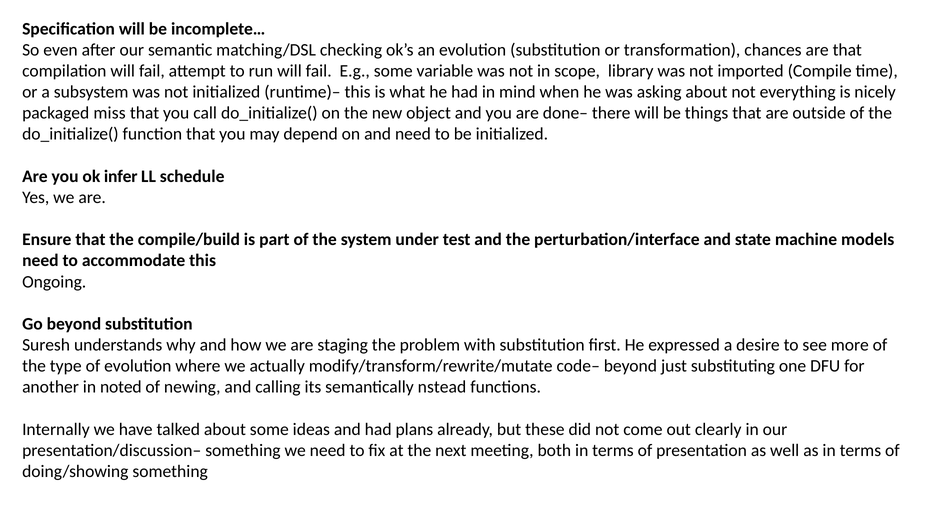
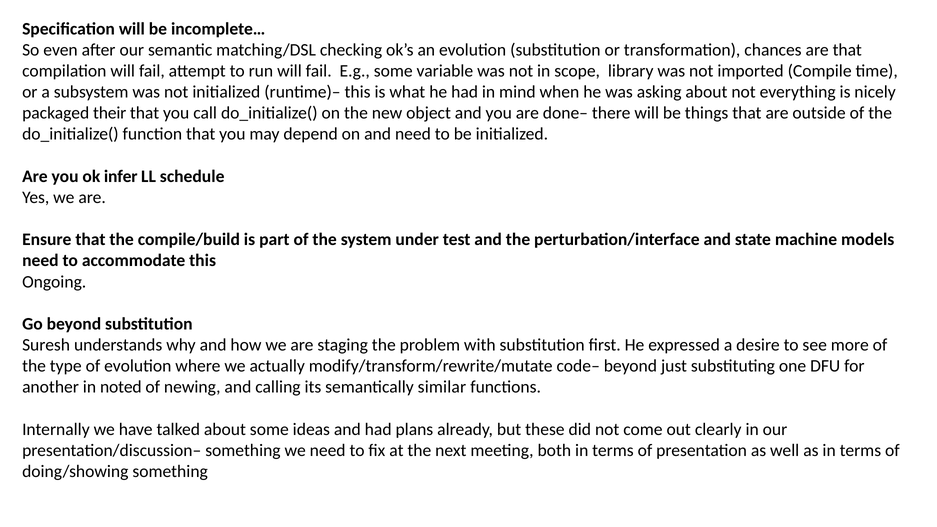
miss: miss -> their
nstead: nstead -> similar
